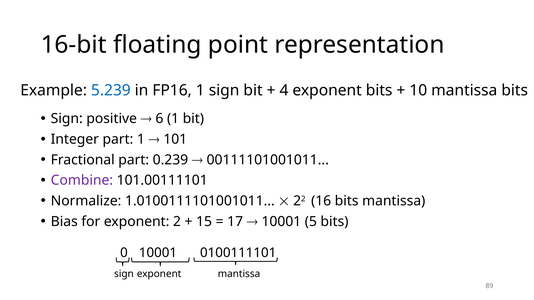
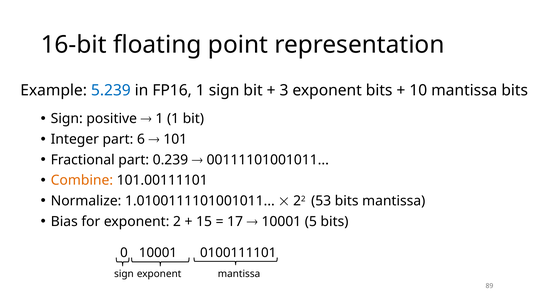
4: 4 -> 3
6 at (159, 119): 6 -> 1
part 1: 1 -> 6
Combine colour: purple -> orange
16: 16 -> 53
